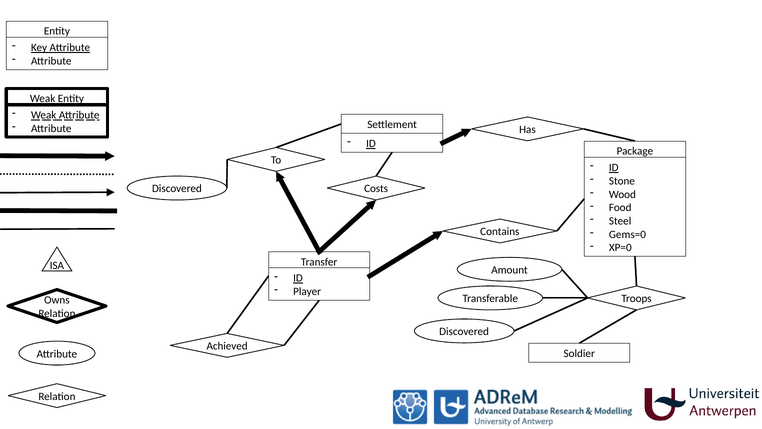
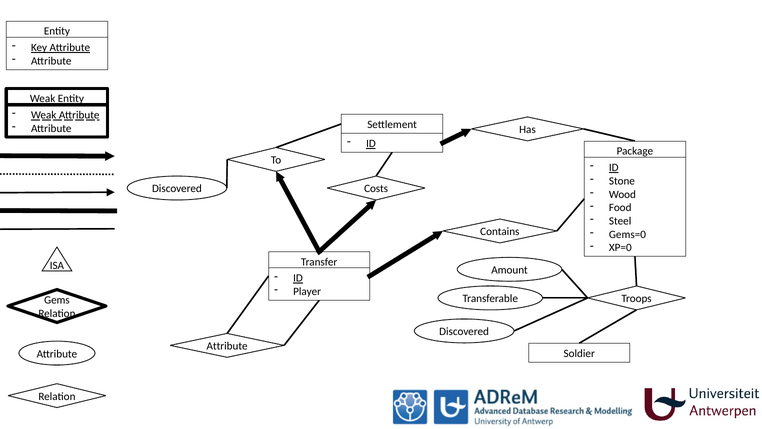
Owns at (57, 300): Owns -> Gems
Achieved at (227, 346): Achieved -> Attribute
